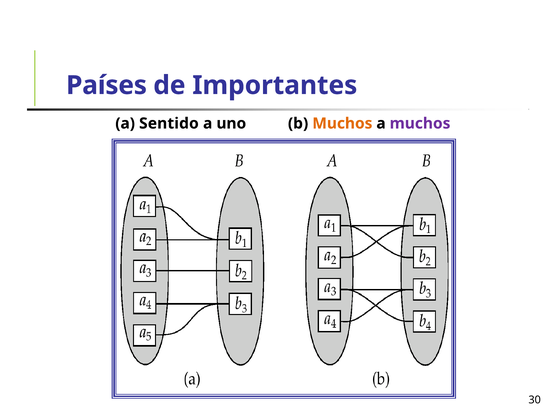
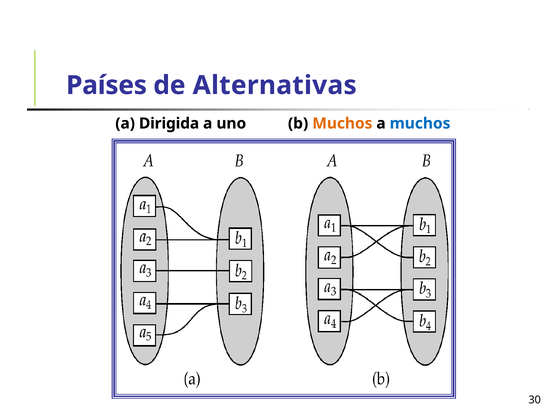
Importantes: Importantes -> Alternativas
Sentido: Sentido -> Dirigida
muchos at (420, 124) colour: purple -> blue
